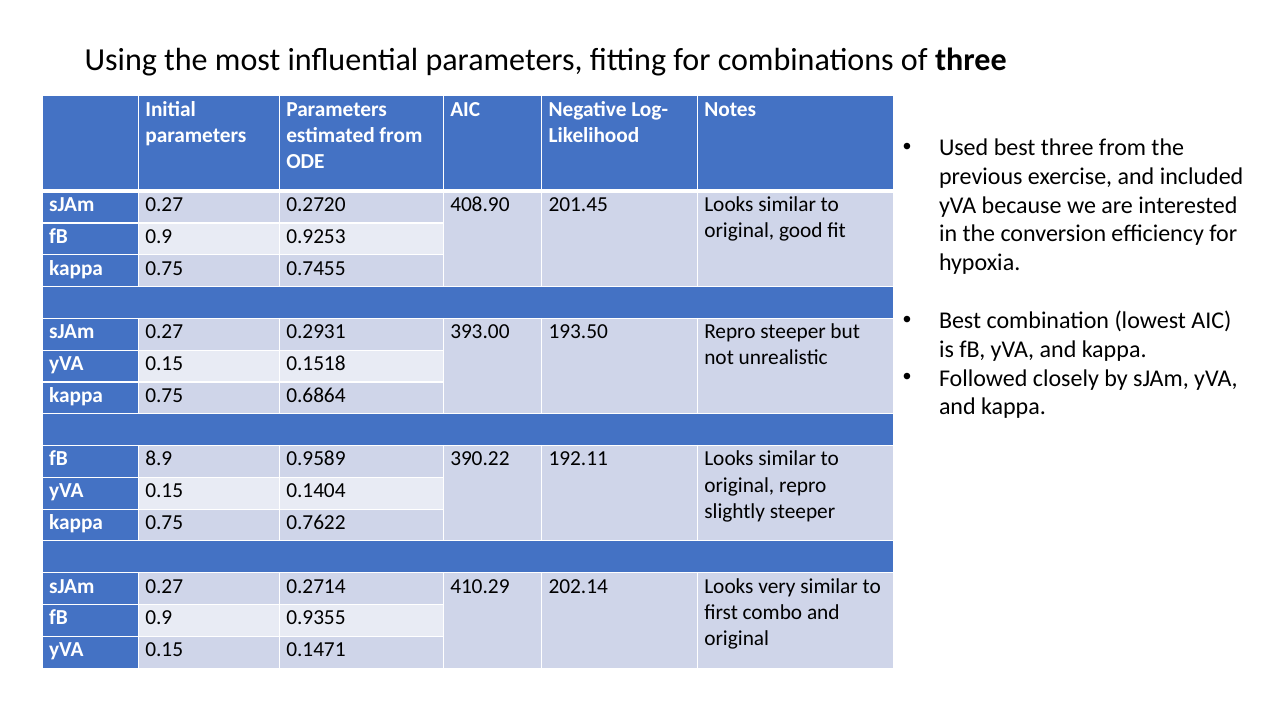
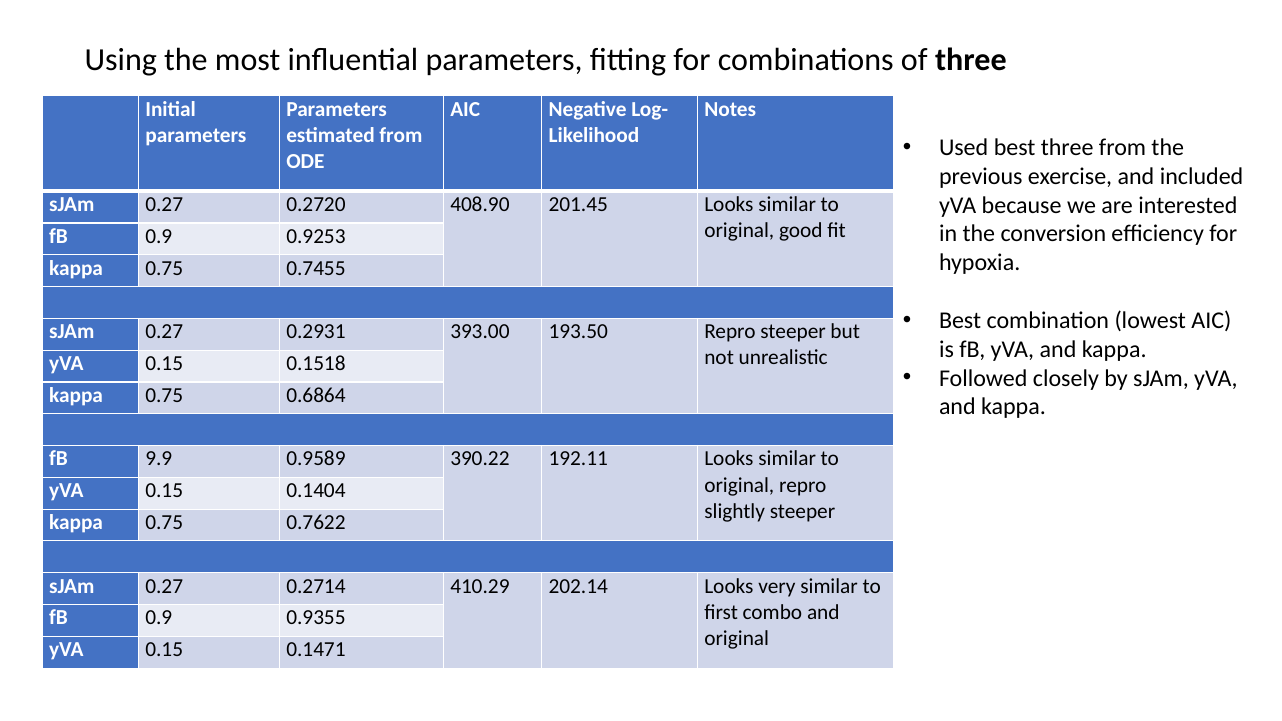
8.9: 8.9 -> 9.9
